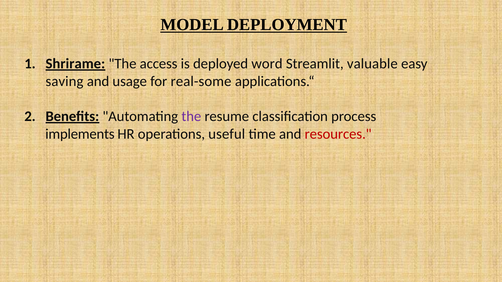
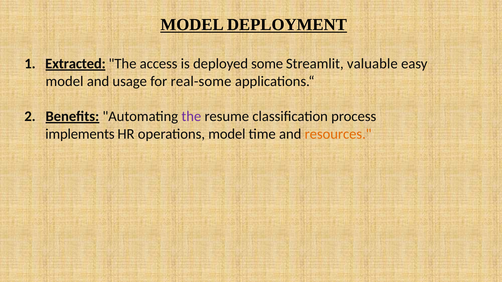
Shrirame: Shrirame -> Extracted
word: word -> some
saving at (64, 81): saving -> model
operations useful: useful -> model
resources colour: red -> orange
